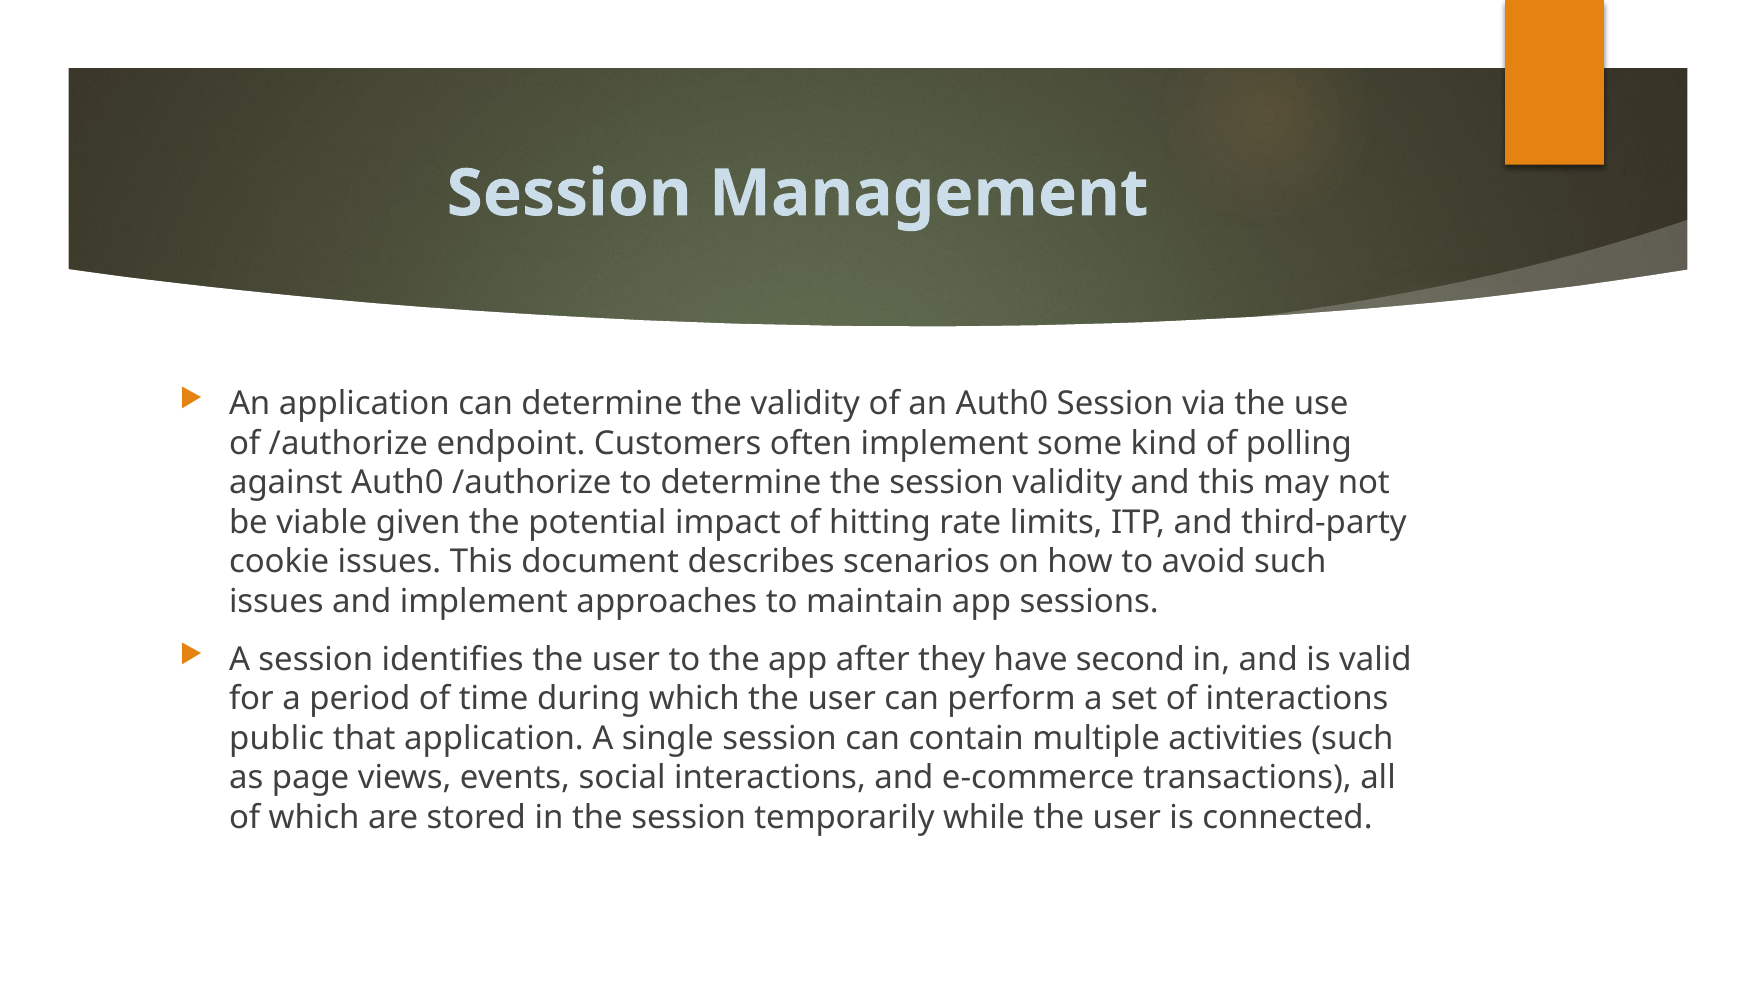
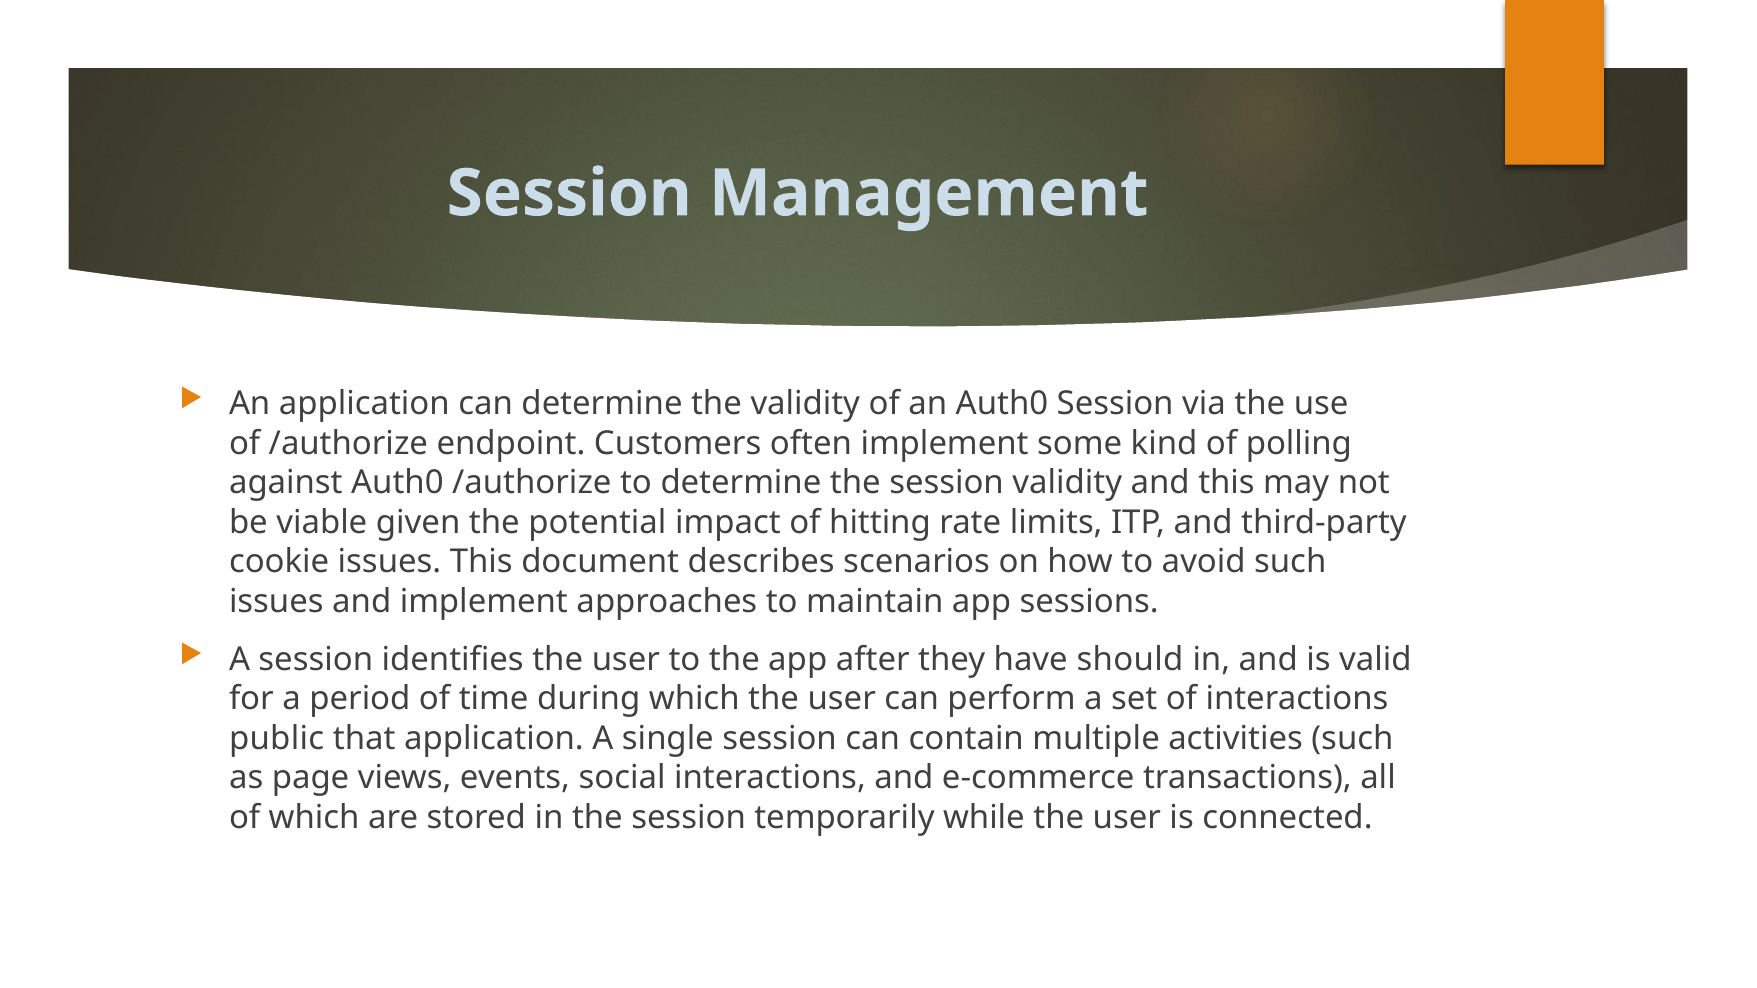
second: second -> should
